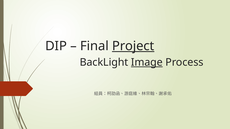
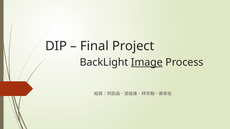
Project underline: present -> none
